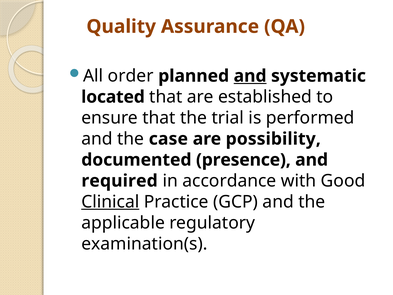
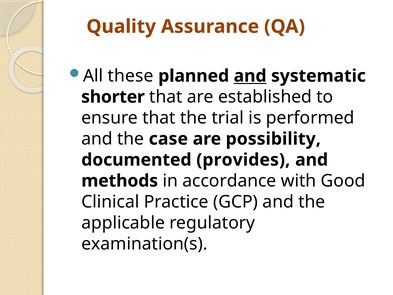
order: order -> these
located: located -> shorter
presence: presence -> provides
required: required -> methods
Clinical underline: present -> none
